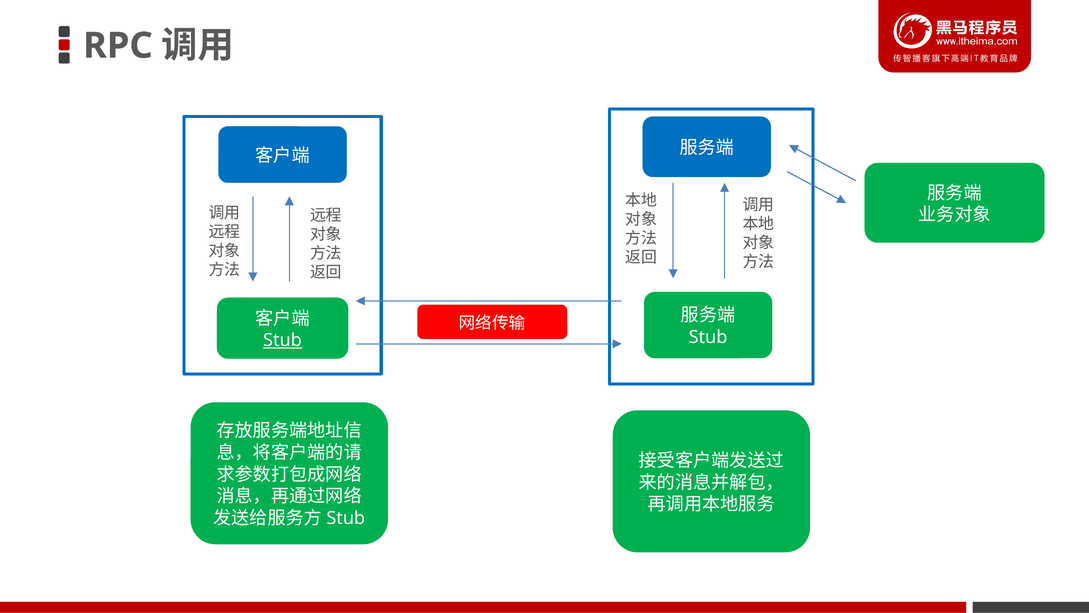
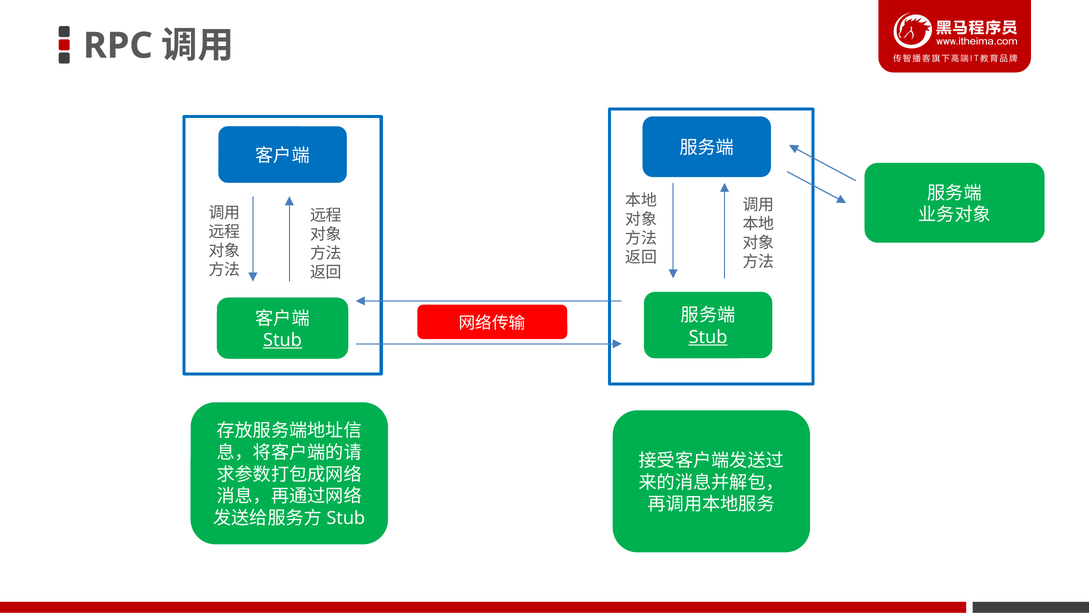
Stub at (708, 337) underline: none -> present
